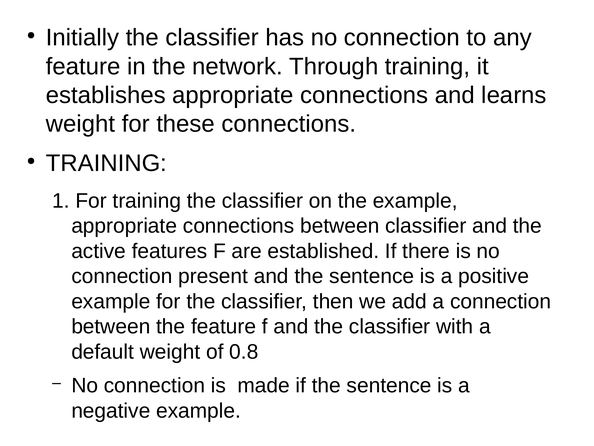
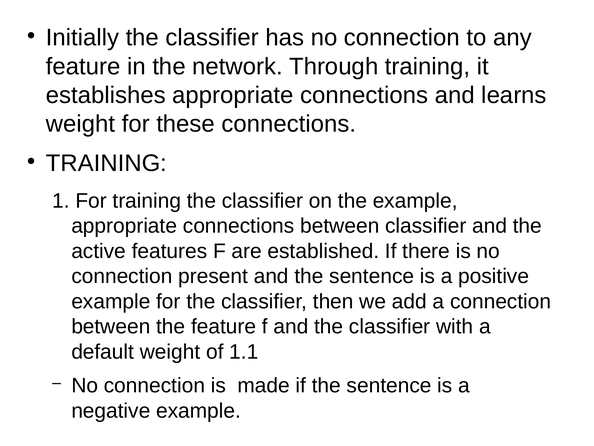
0.8: 0.8 -> 1.1
